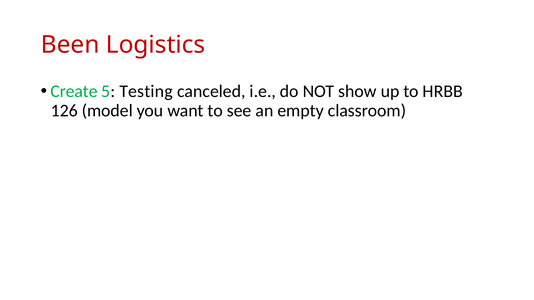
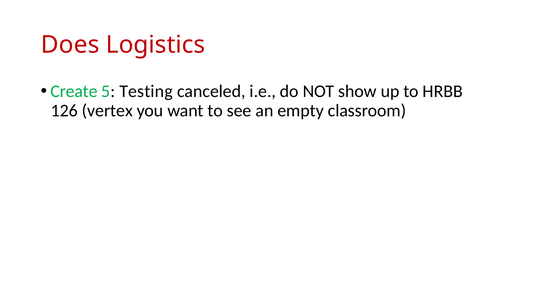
Been: Been -> Does
model: model -> vertex
